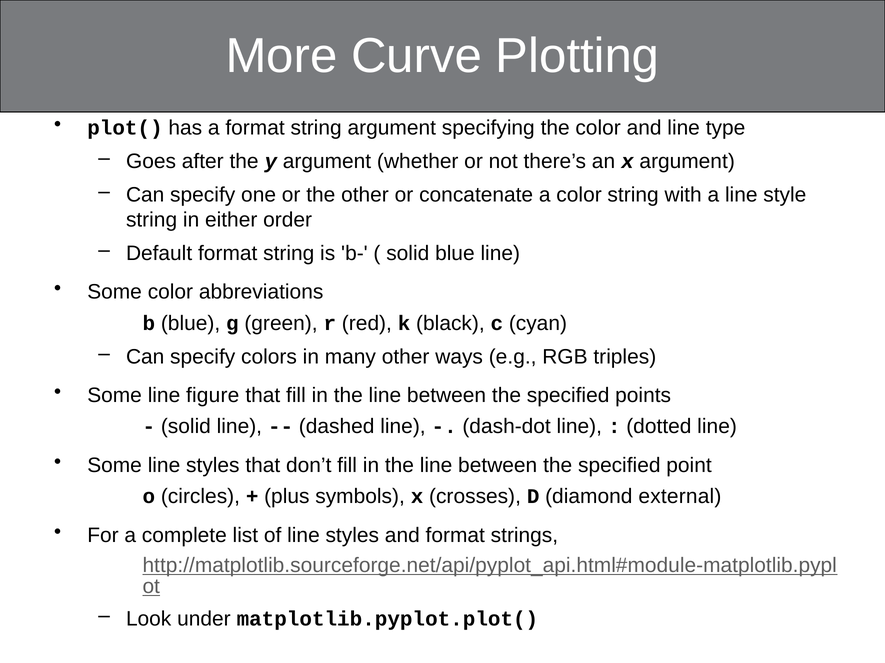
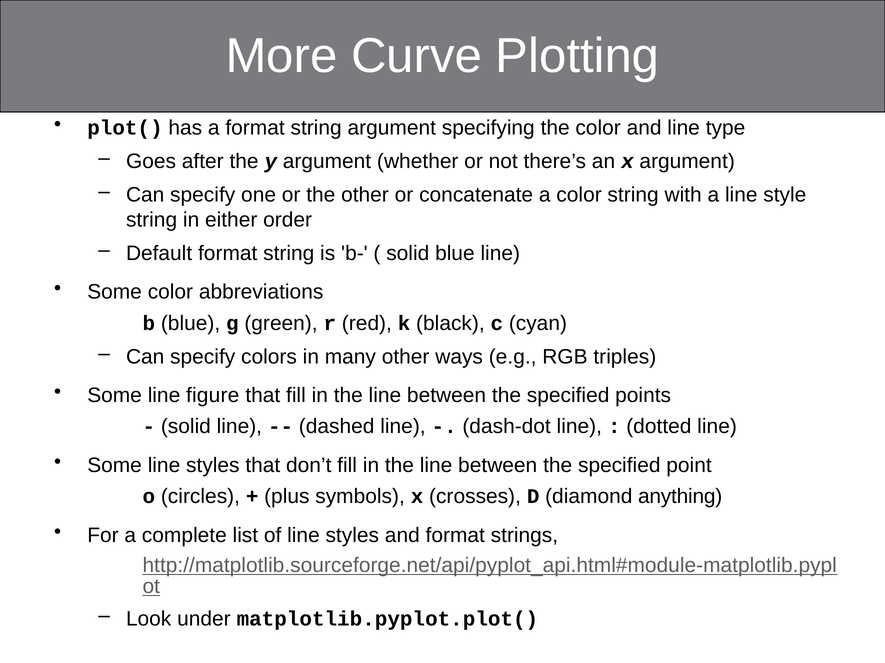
external: external -> anything
